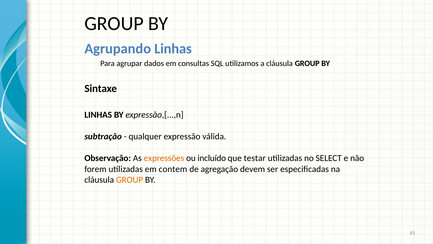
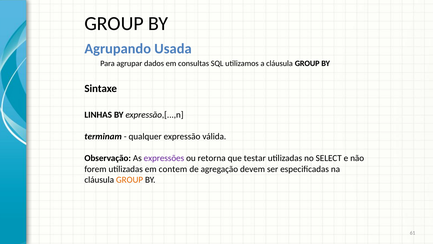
Agrupando Linhas: Linhas -> Usada
subtração: subtração -> terminam
expressões colour: orange -> purple
incluído: incluído -> retorna
